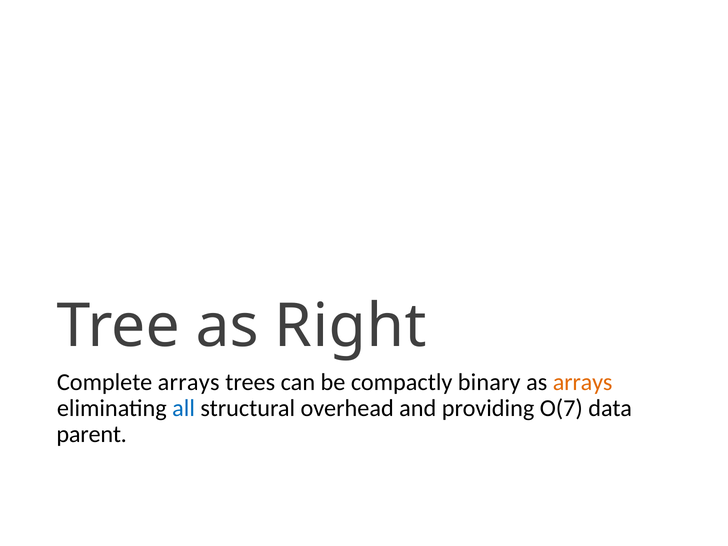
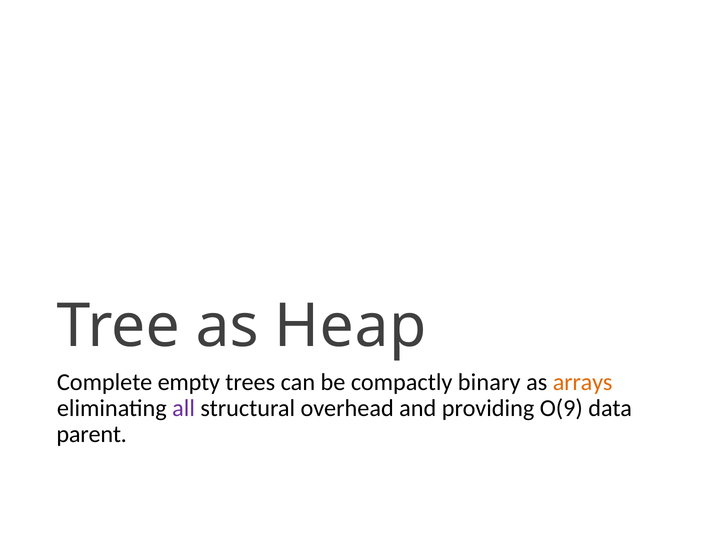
Right: Right -> Heap
Complete arrays: arrays -> empty
all colour: blue -> purple
O(7: O(7 -> O(9
